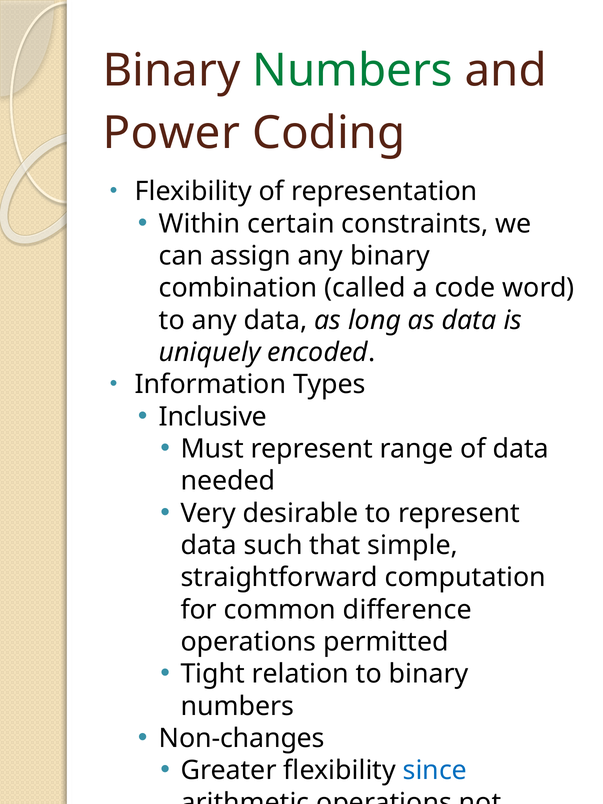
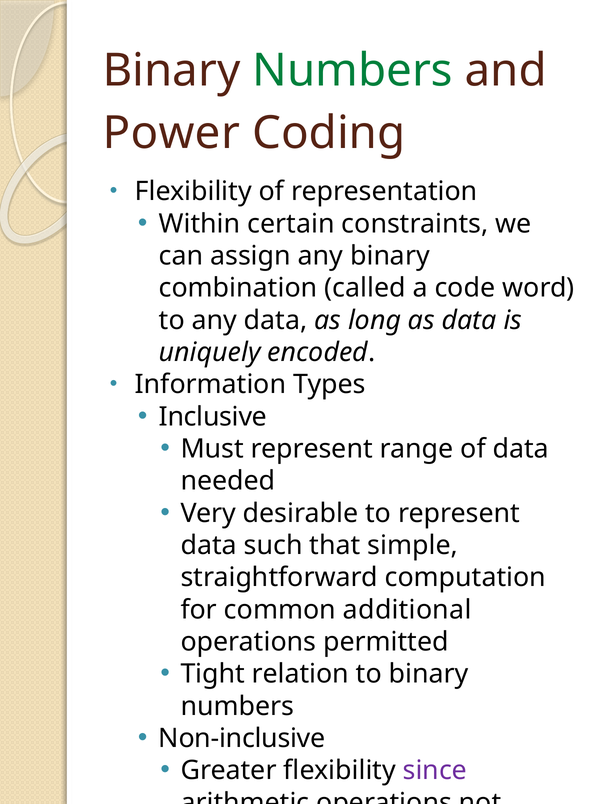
difference: difference -> additional
Non-changes: Non-changes -> Non-inclusive
since colour: blue -> purple
